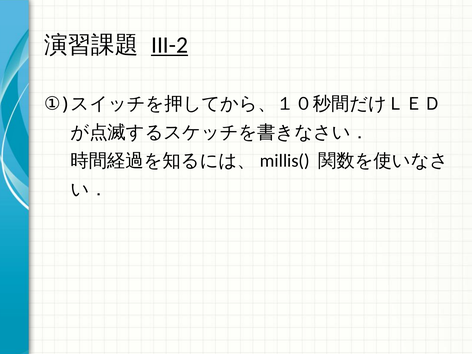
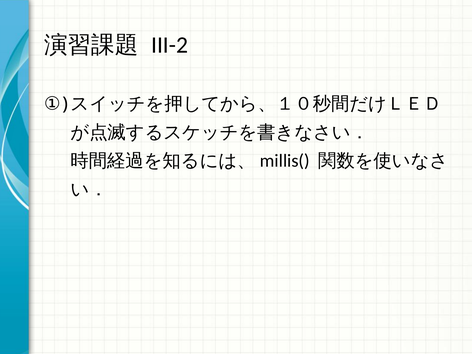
III-2 underline: present -> none
